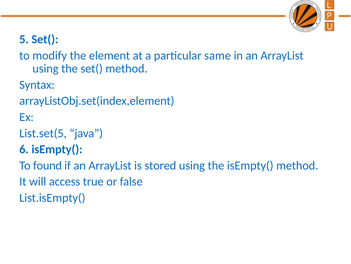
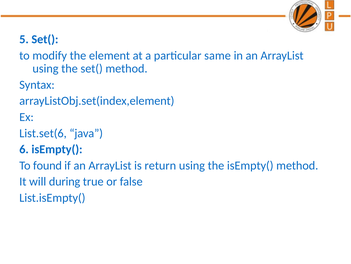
List.set(5: List.set(5 -> List.set(6
stored: stored -> return
access: access -> during
